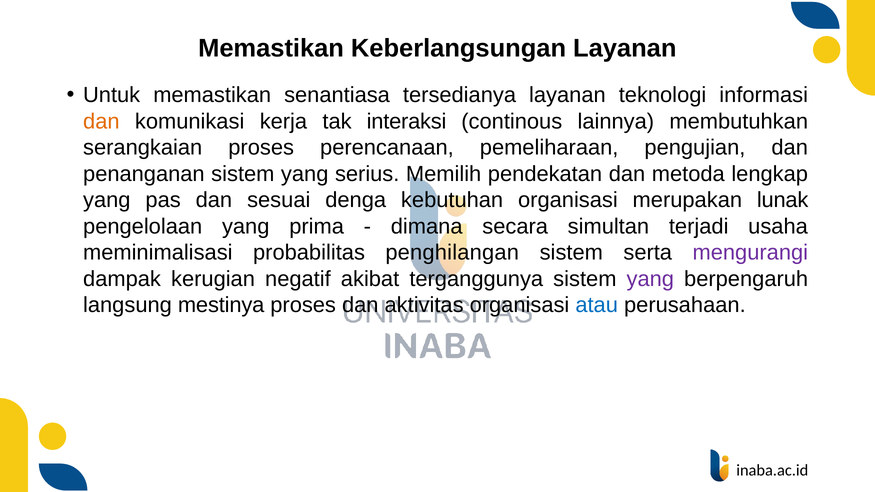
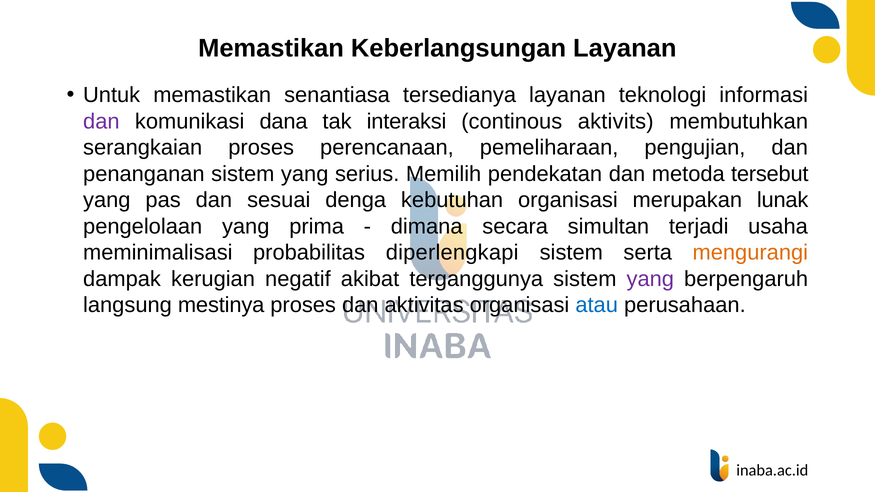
dan at (101, 122) colour: orange -> purple
kerja: kerja -> dana
lainnya: lainnya -> aktivits
lengkap: lengkap -> tersebut
penghilangan: penghilangan -> diperlengkapi
mengurangi colour: purple -> orange
